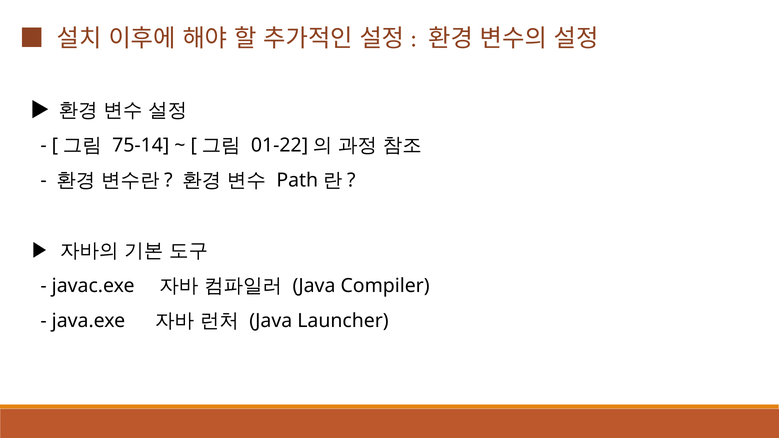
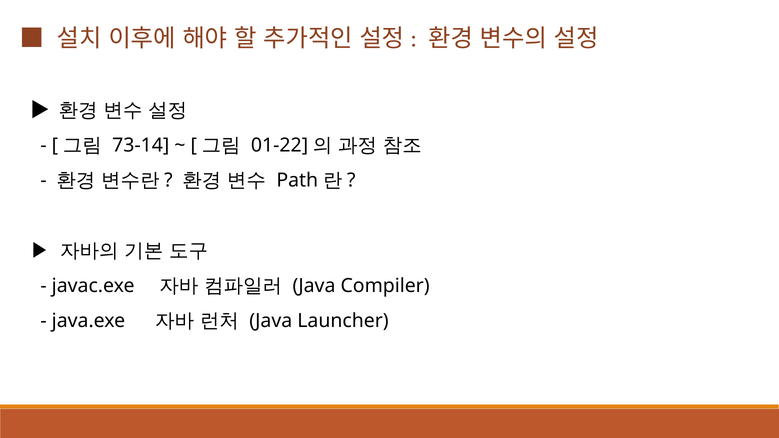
75-14: 75-14 -> 73-14
